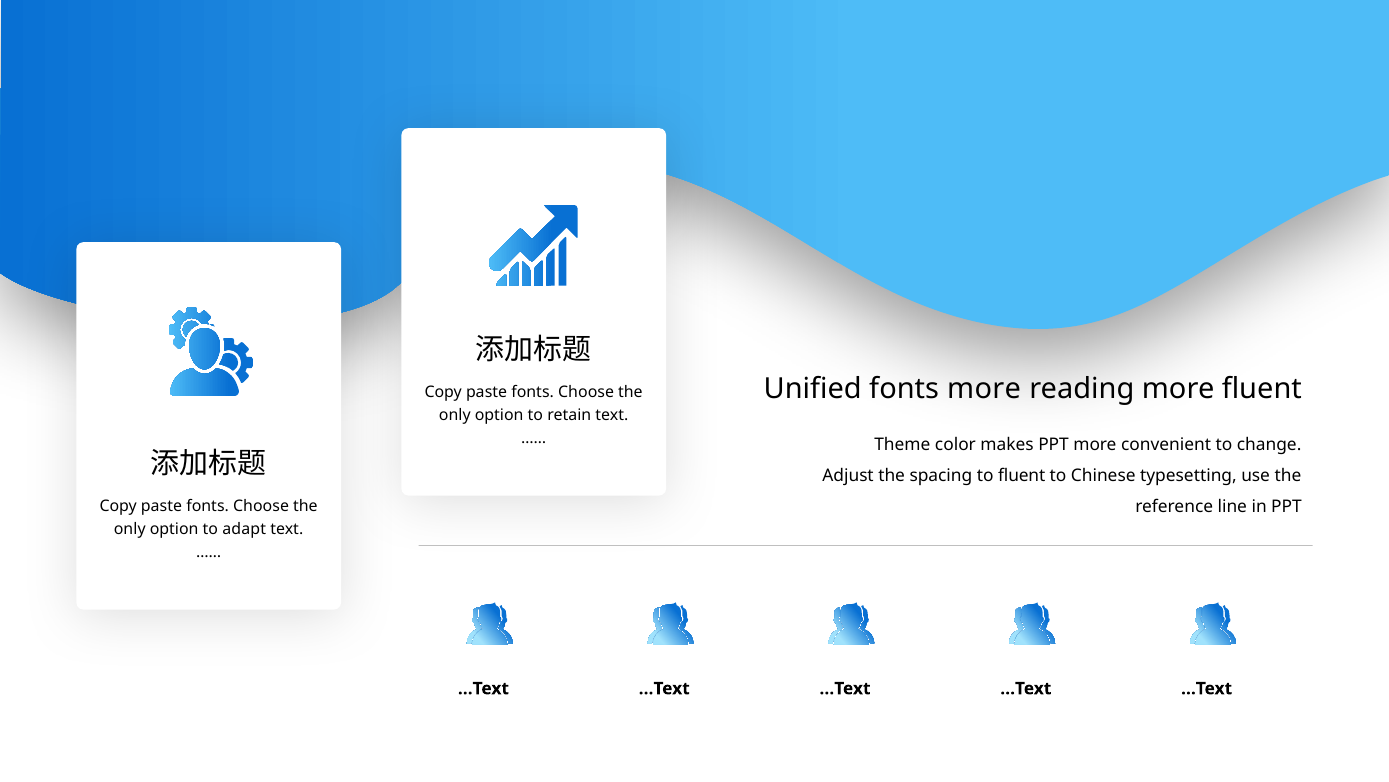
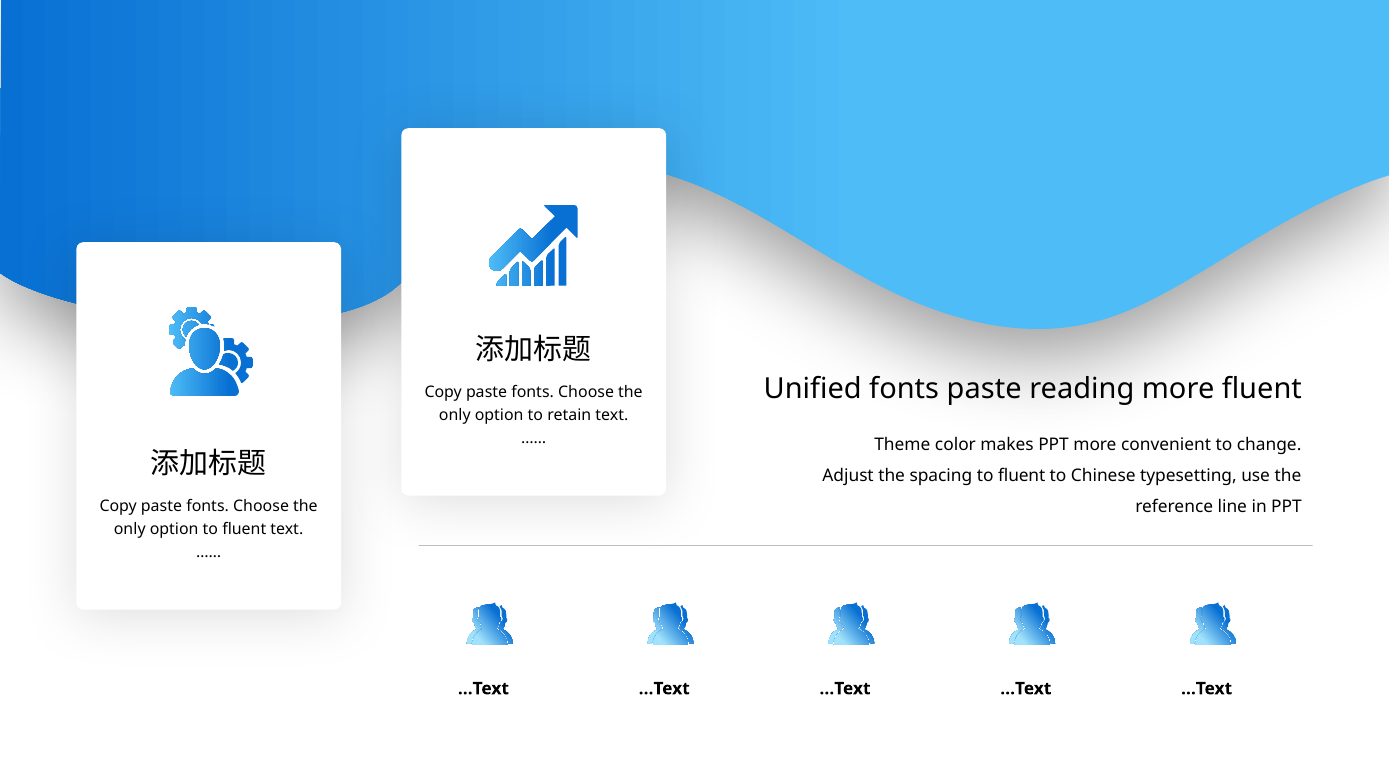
fonts more: more -> paste
option to adapt: adapt -> fluent
